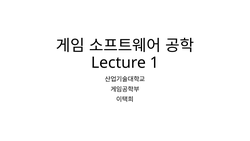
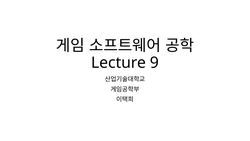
1: 1 -> 9
